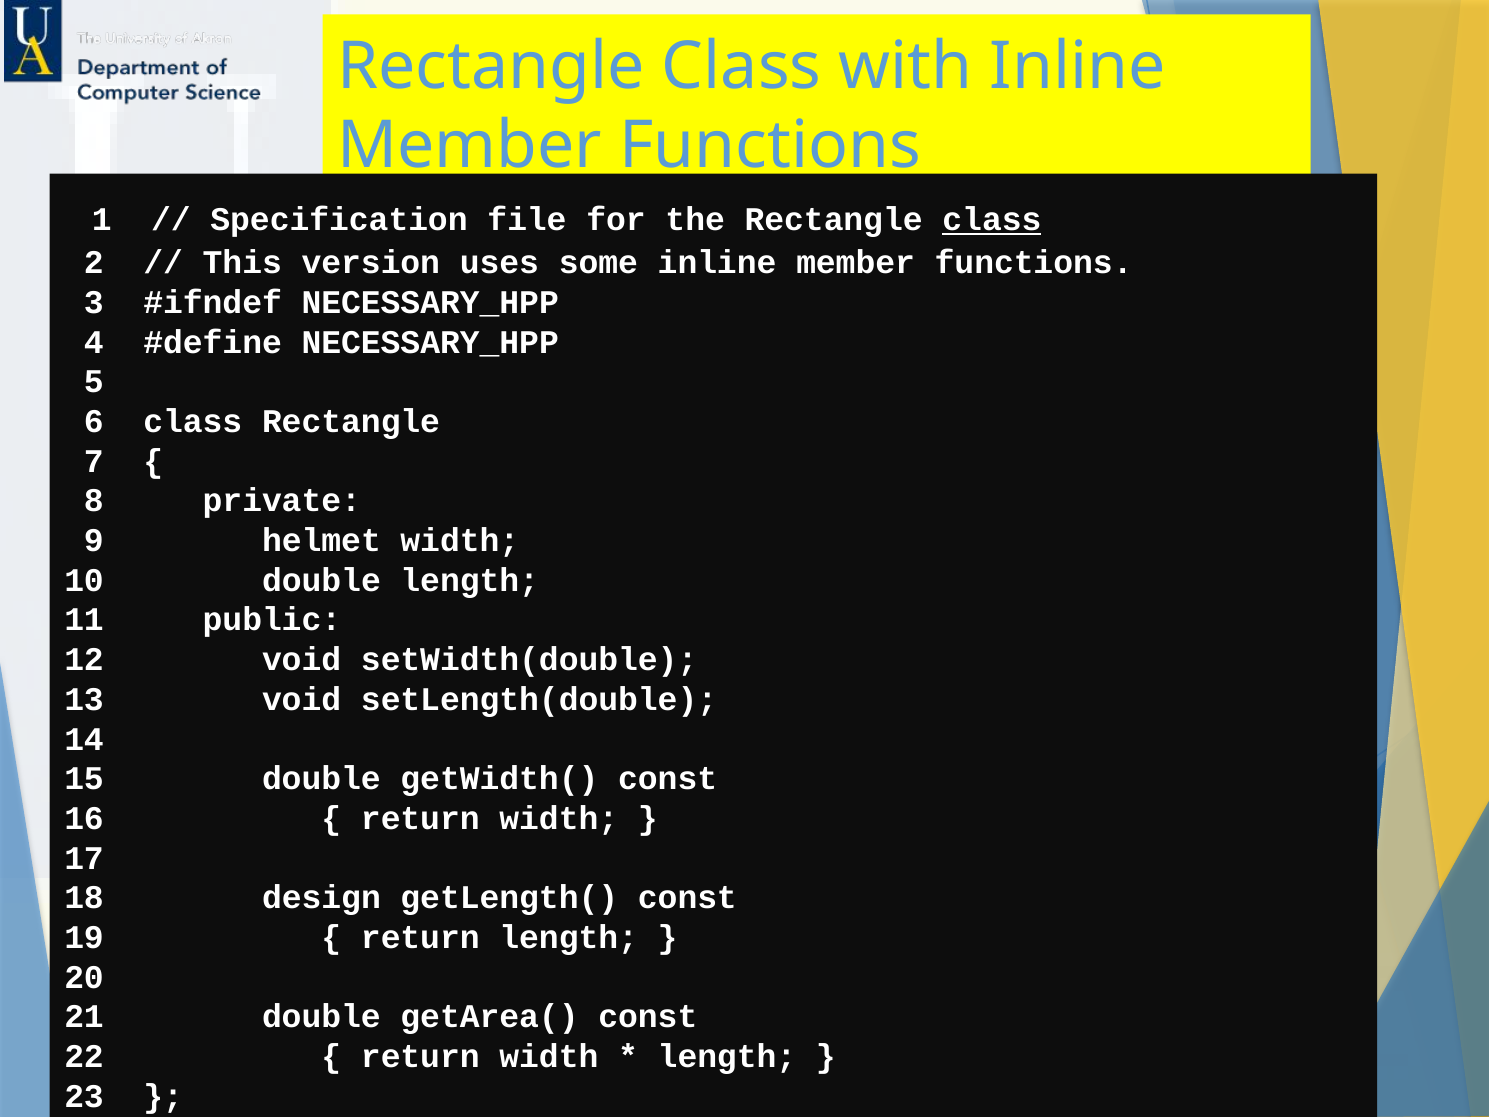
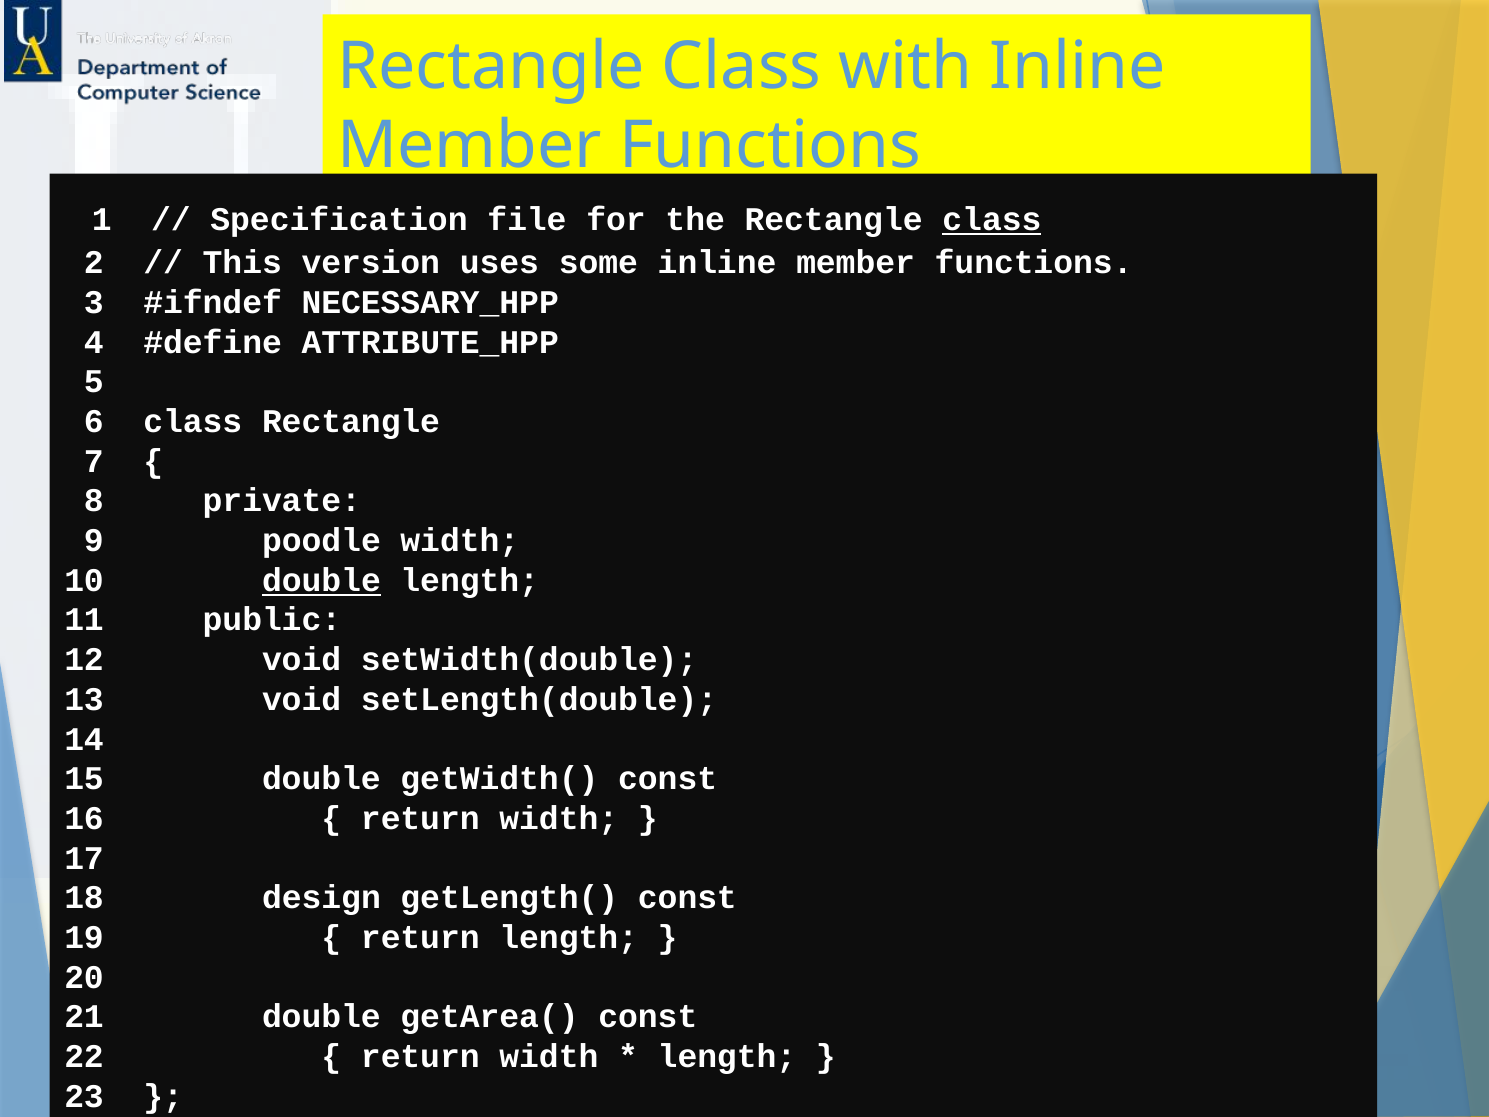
NECESSARY_HPP at (430, 342): NECESSARY_HPP -> ATTRIBUTE_HPP
helmet: helmet -> poodle
double at (321, 580) underline: none -> present
